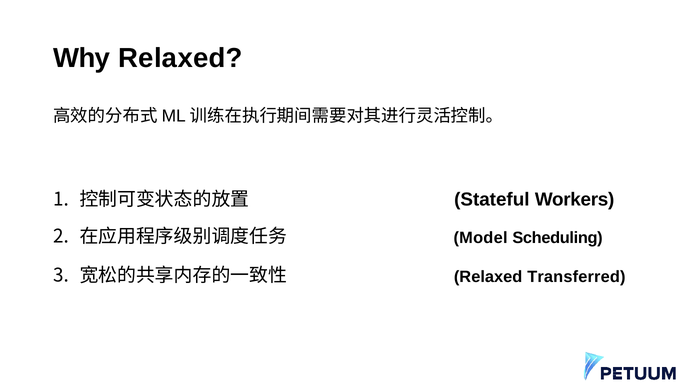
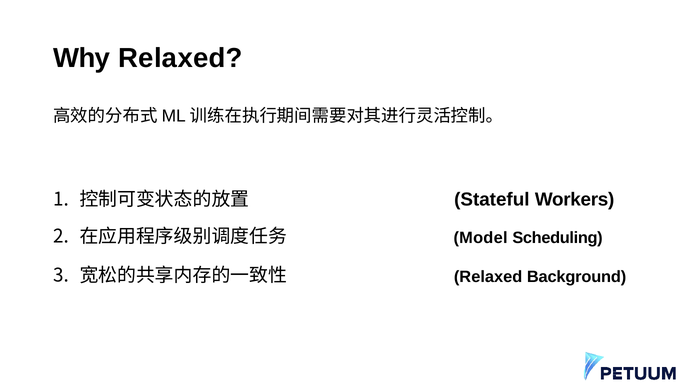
Transferred: Transferred -> Background
